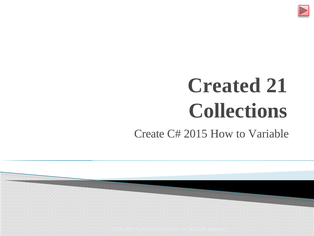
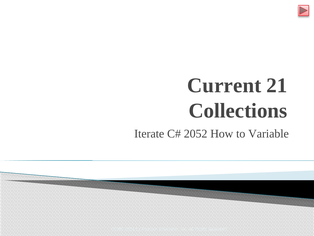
Created: Created -> Current
Create: Create -> Iterate
2015: 2015 -> 2052
